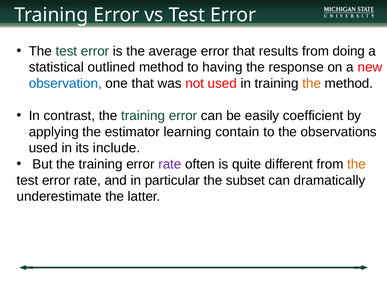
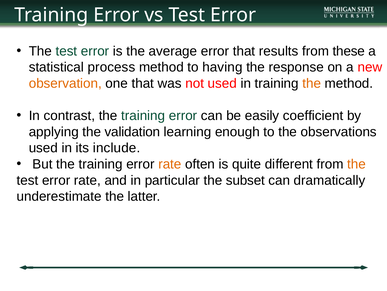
doing: doing -> these
outlined: outlined -> process
observation colour: blue -> orange
estimator: estimator -> validation
contain: contain -> enough
rate at (170, 164) colour: purple -> orange
